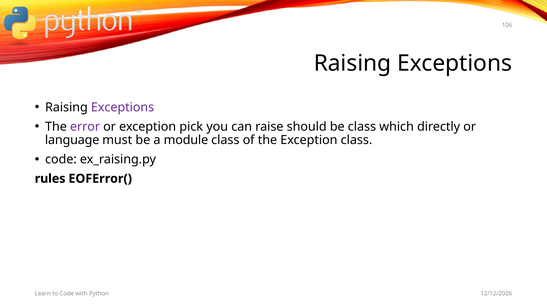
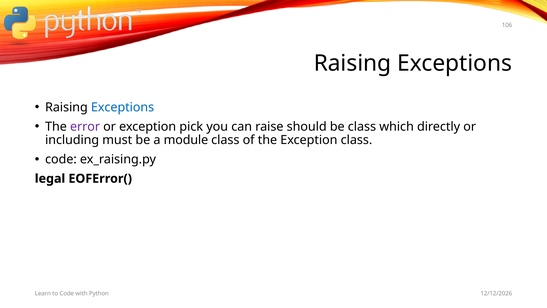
Exceptions at (123, 107) colour: purple -> blue
language: language -> including
rules: rules -> legal
